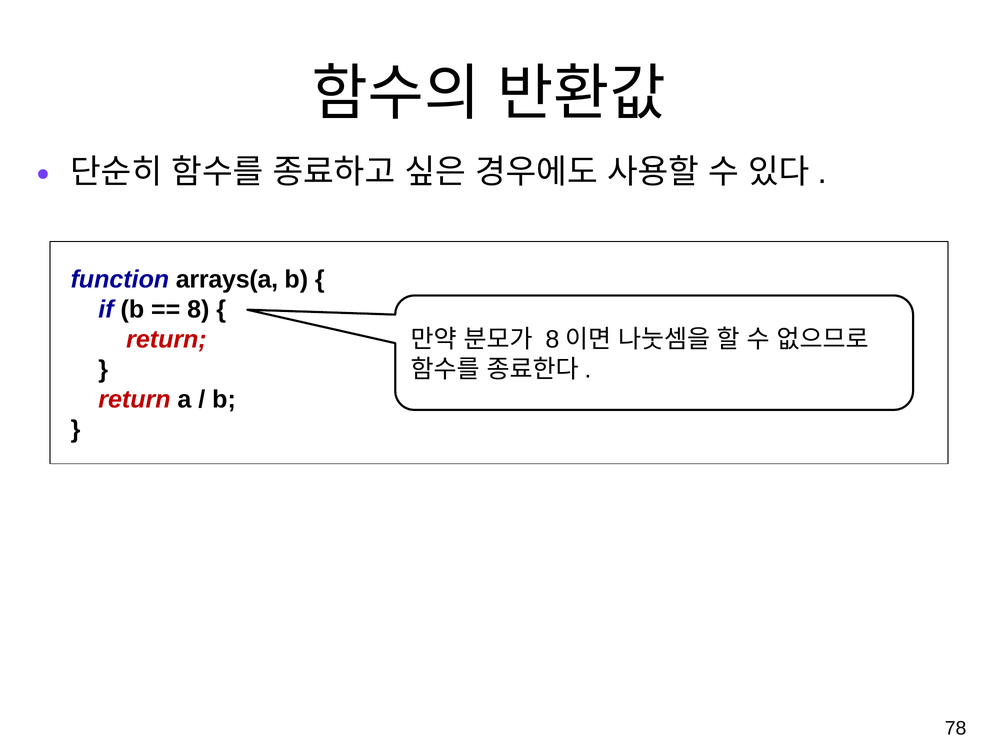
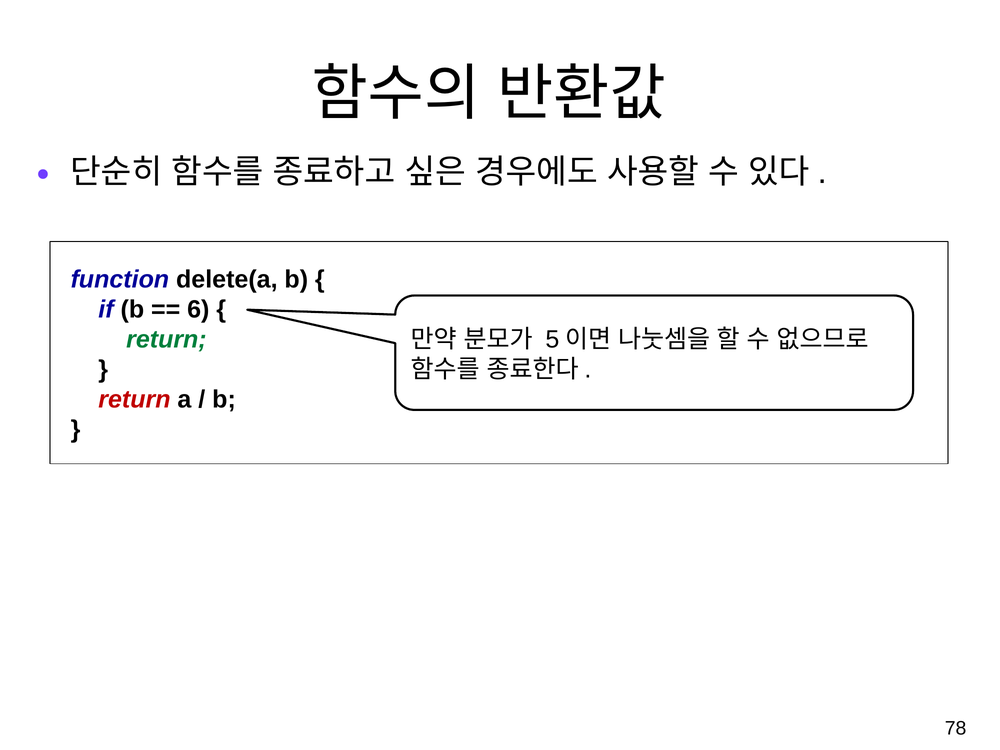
arrays(a: arrays(a -> delete(a
8 at (198, 309): 8 -> 6
return at (166, 339) colour: red -> green
8 at (552, 339): 8 -> 5
